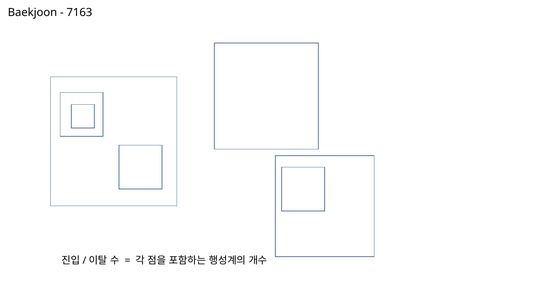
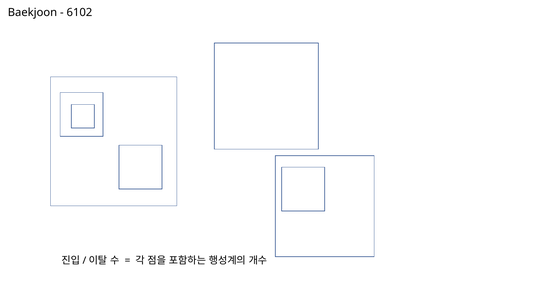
7163: 7163 -> 6102
